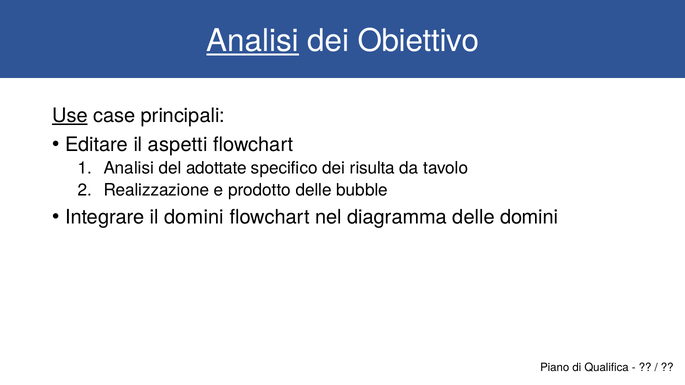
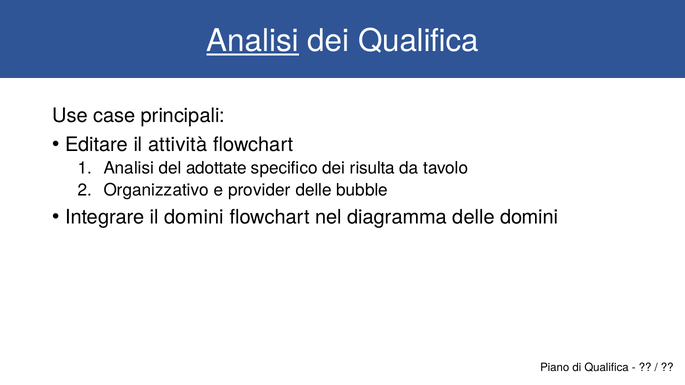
dei Obiettivo: Obiettivo -> Qualifica
Use underline: present -> none
aspetti: aspetti -> attività
Realizzazione: Realizzazione -> Organizzativo
prodotto: prodotto -> provider
